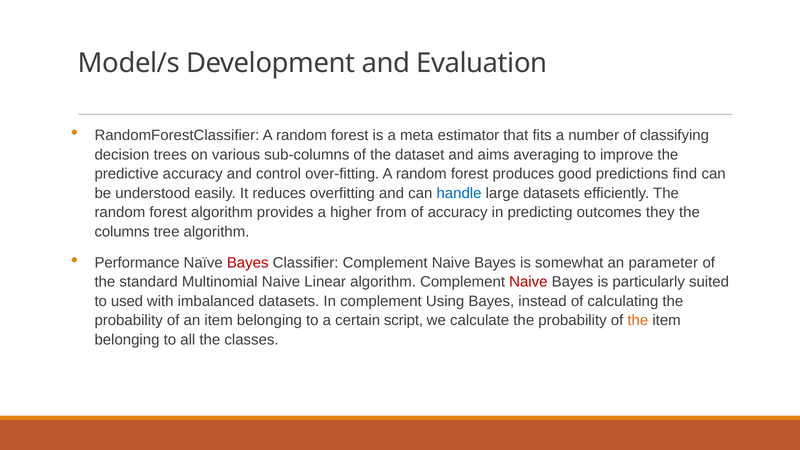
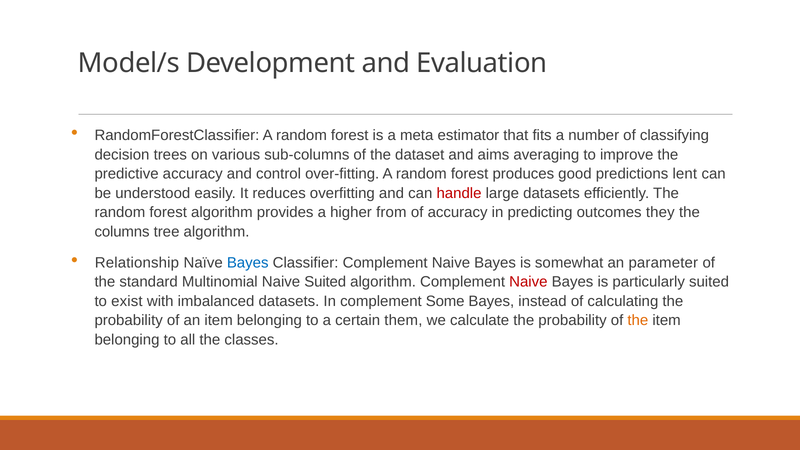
find: find -> lent
handle colour: blue -> red
Performance: Performance -> Relationship
Bayes at (248, 263) colour: red -> blue
Naive Linear: Linear -> Suited
used: used -> exist
Using: Using -> Some
script: script -> them
